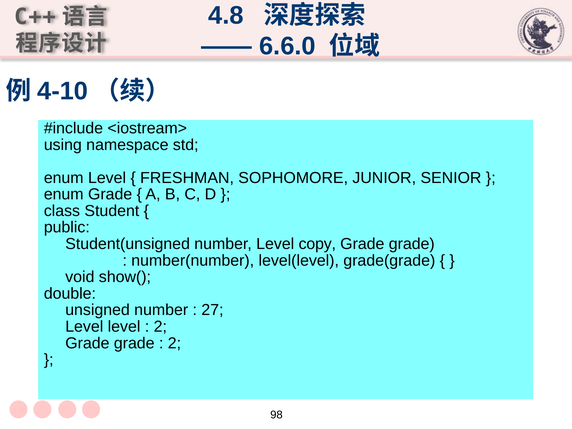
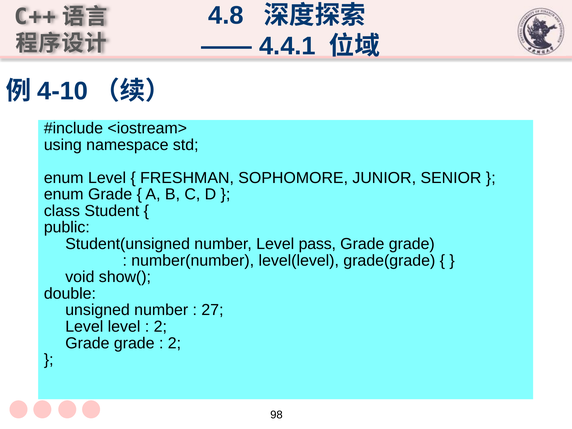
6.6.0: 6.6.0 -> 4.4.1
copy: copy -> pass
